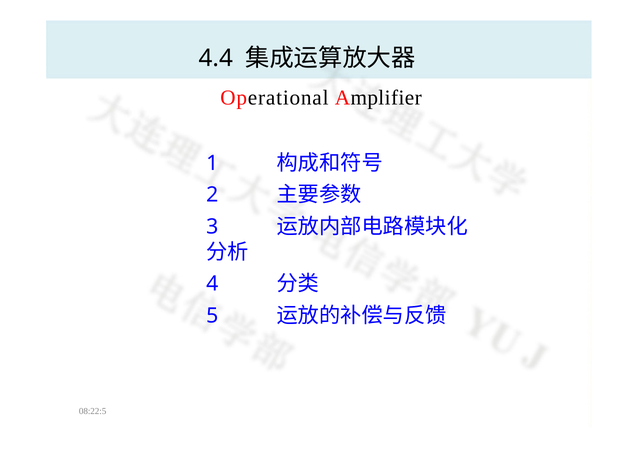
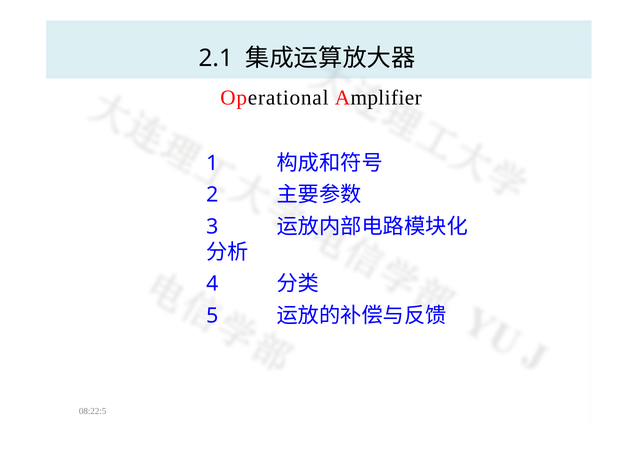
4.4: 4.4 -> 2.1
